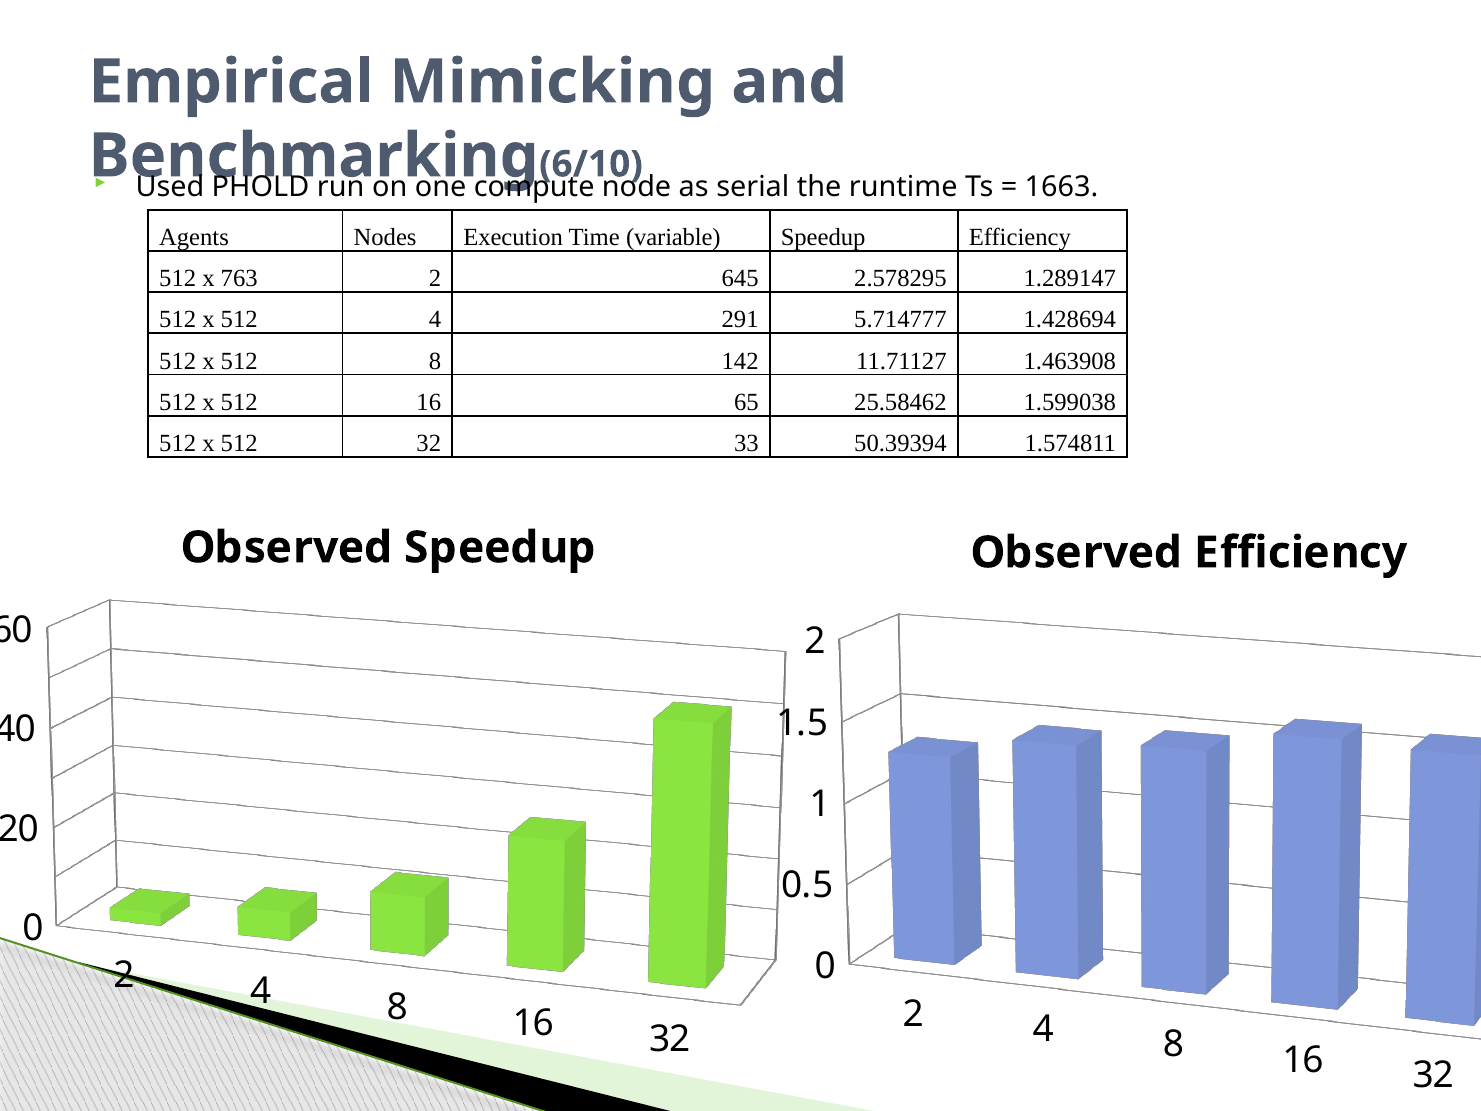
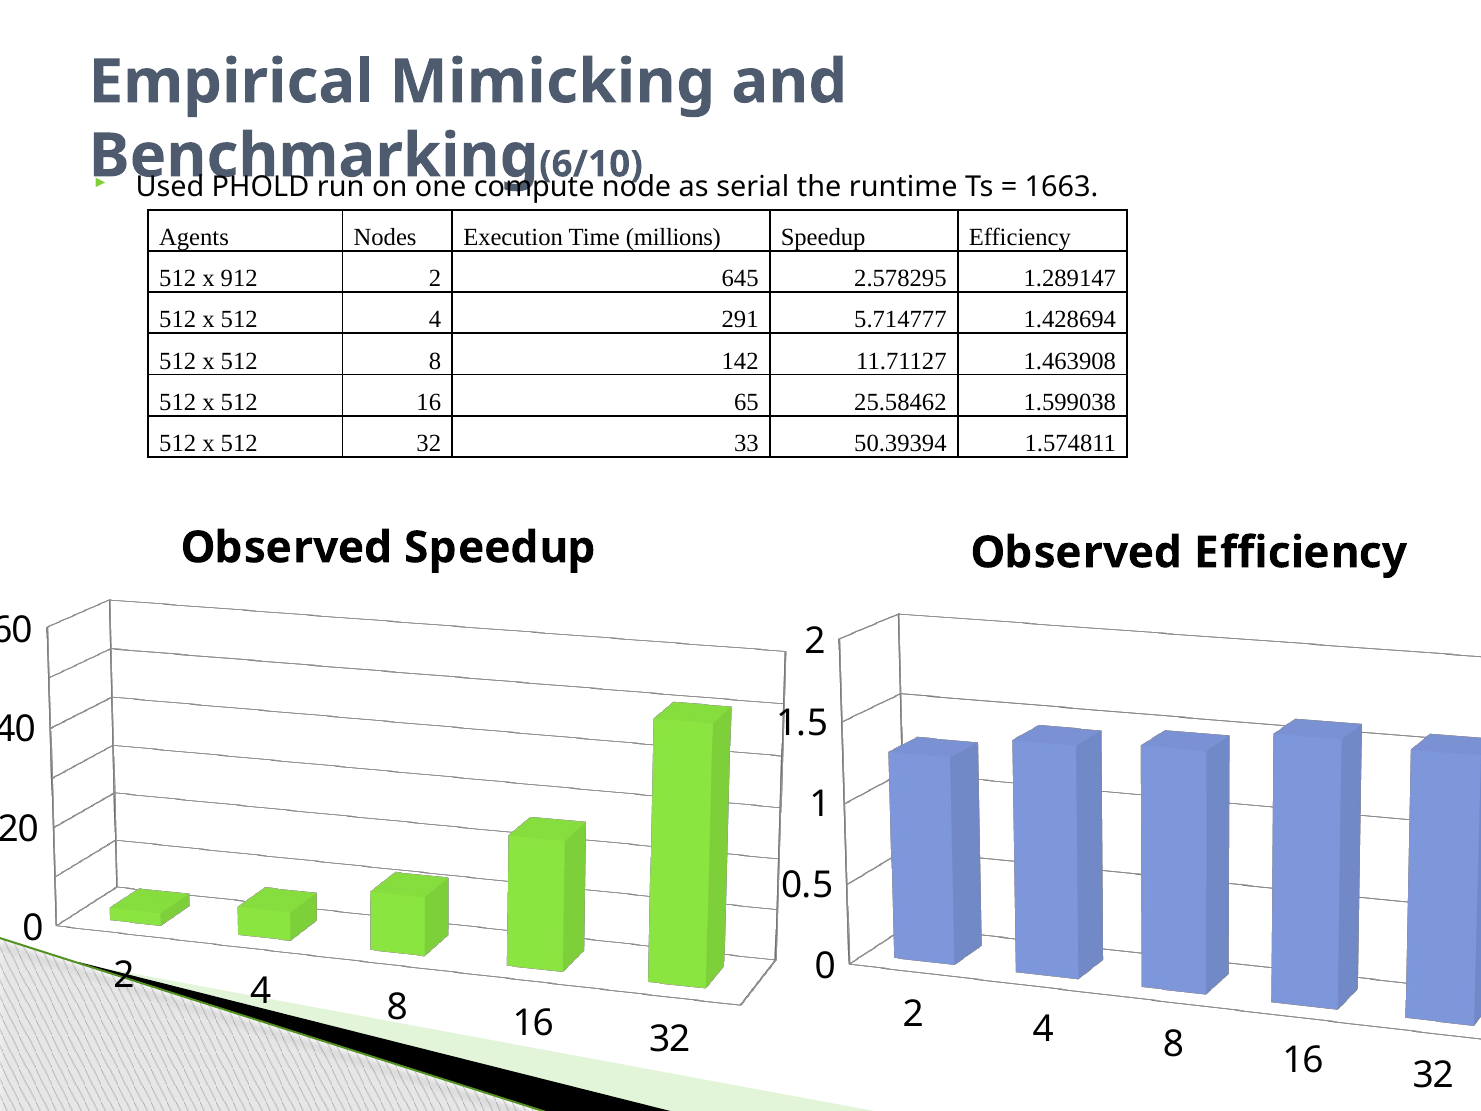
variable: variable -> millions
763: 763 -> 912
